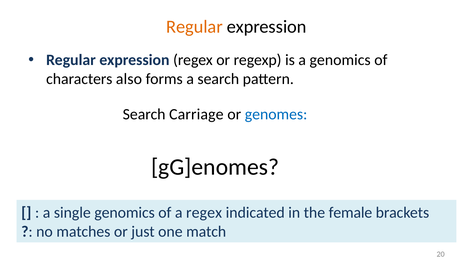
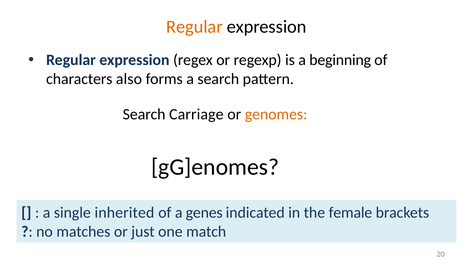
a genomics: genomics -> beginning
genomes colour: blue -> orange
single genomics: genomics -> inherited
a regex: regex -> genes
